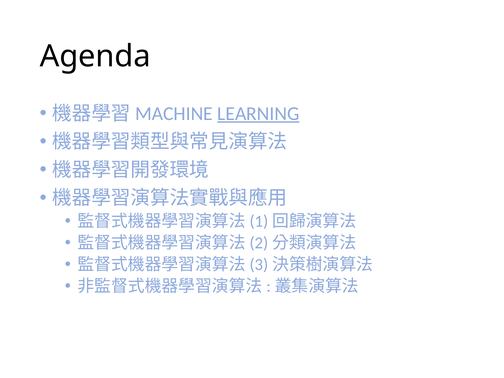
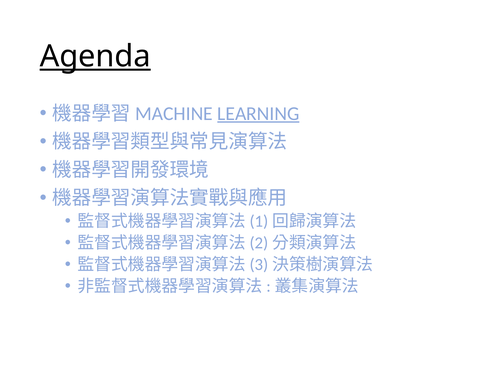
Agenda underline: none -> present
